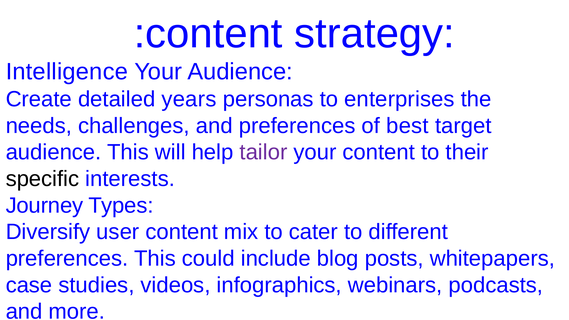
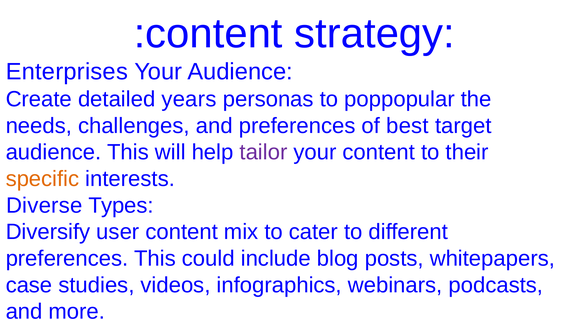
Intelligence: Intelligence -> Enterprises
enterprises: enterprises -> poppopular
specific colour: black -> orange
Journey: Journey -> Diverse
